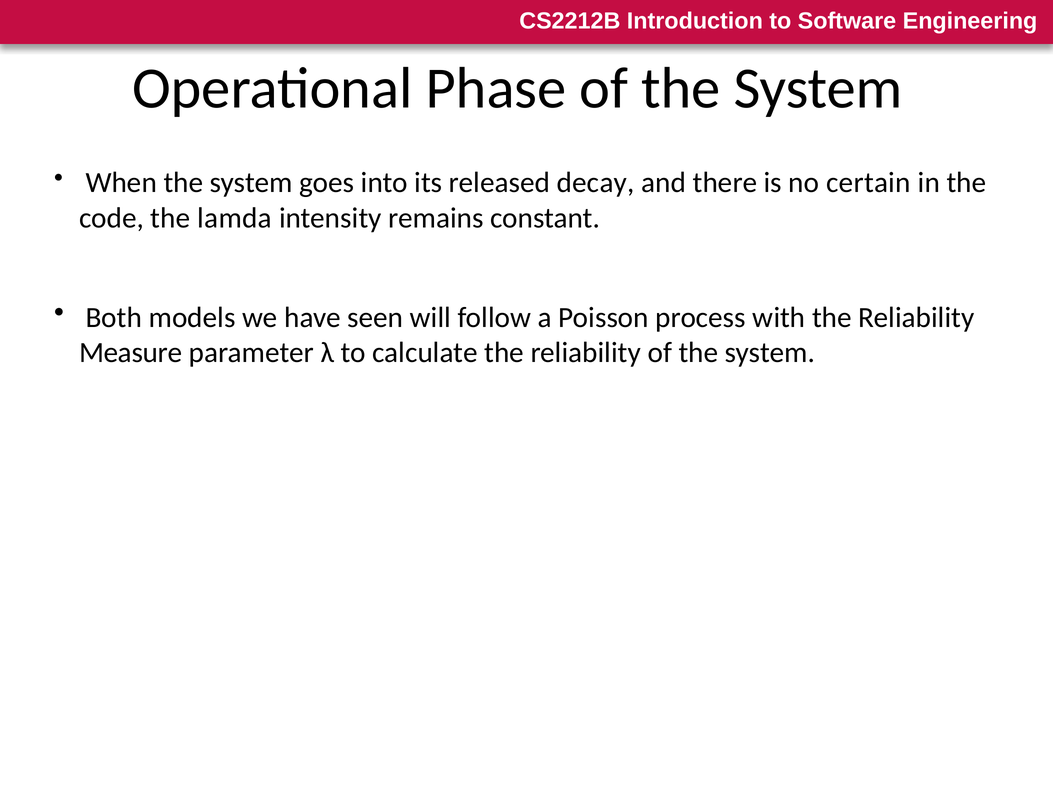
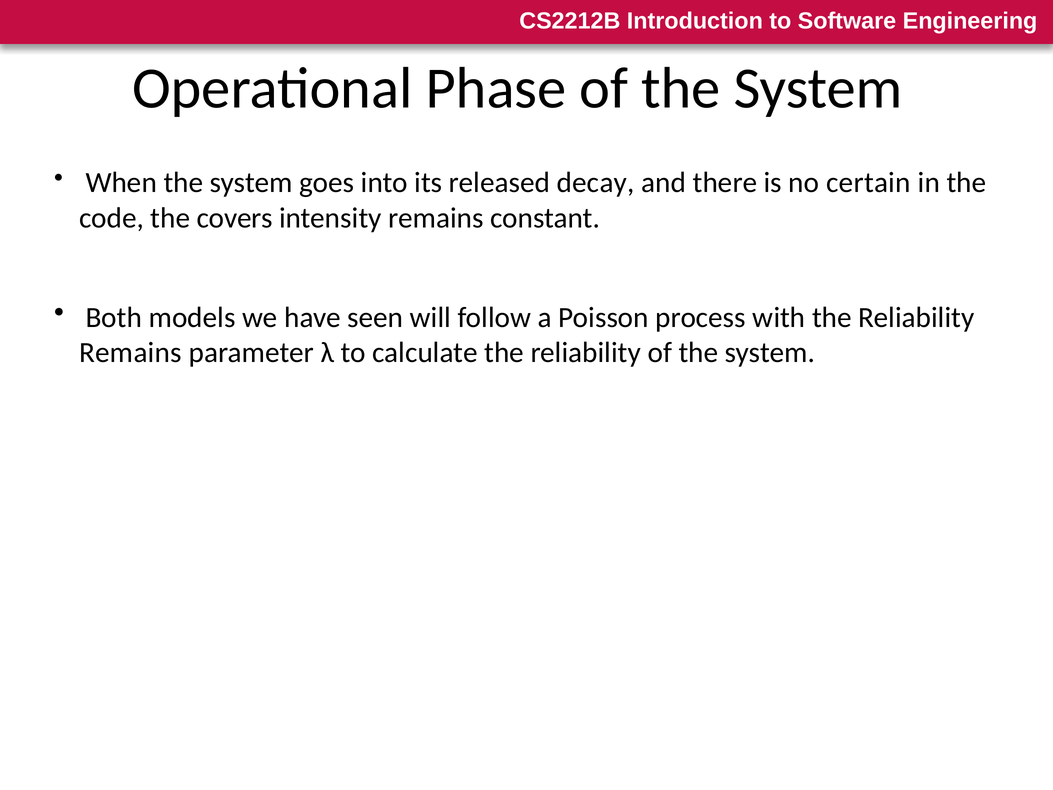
lamda: lamda -> covers
Measure at (131, 352): Measure -> Remains
